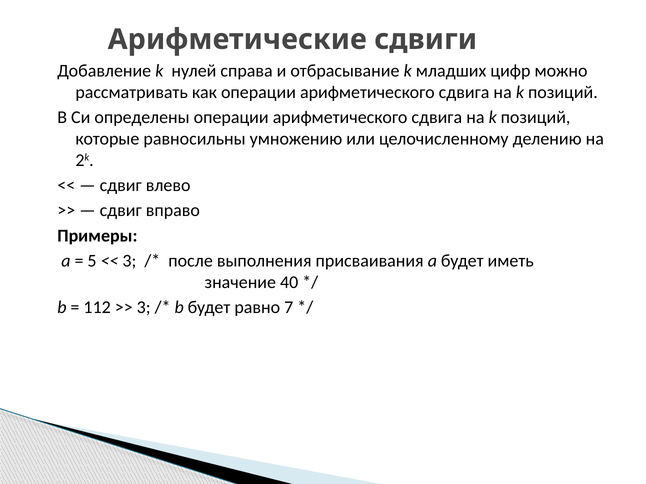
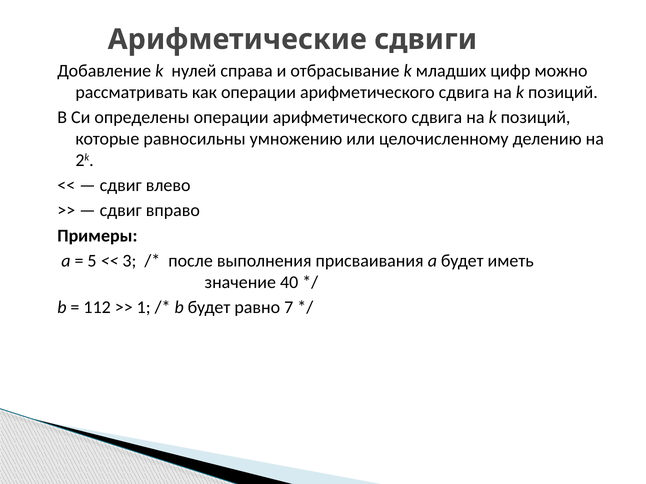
3 at (144, 308): 3 -> 1
